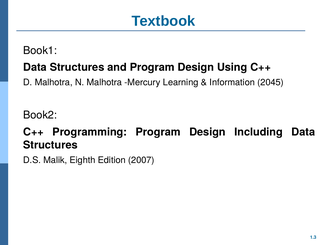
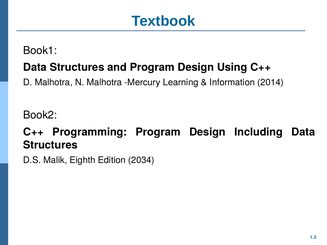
2045: 2045 -> 2014
2007: 2007 -> 2034
